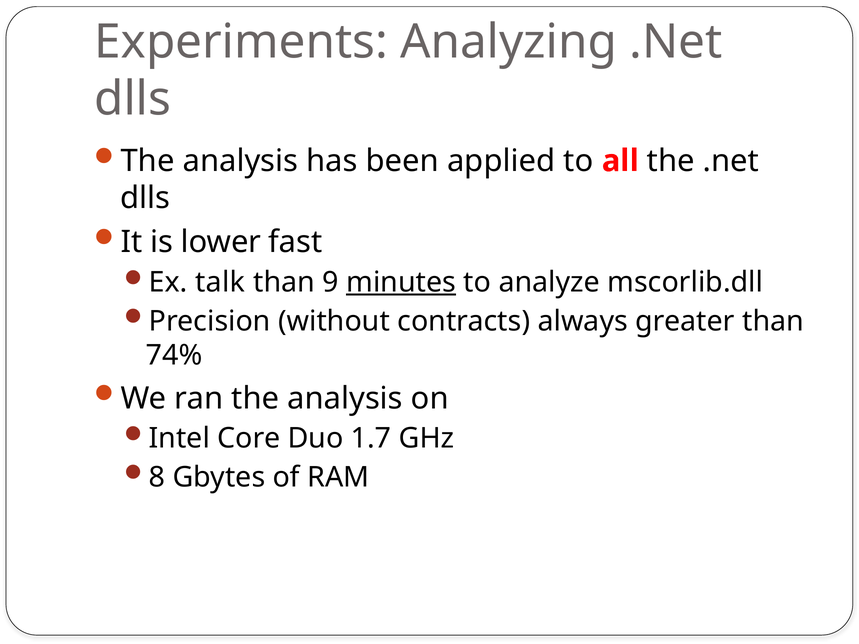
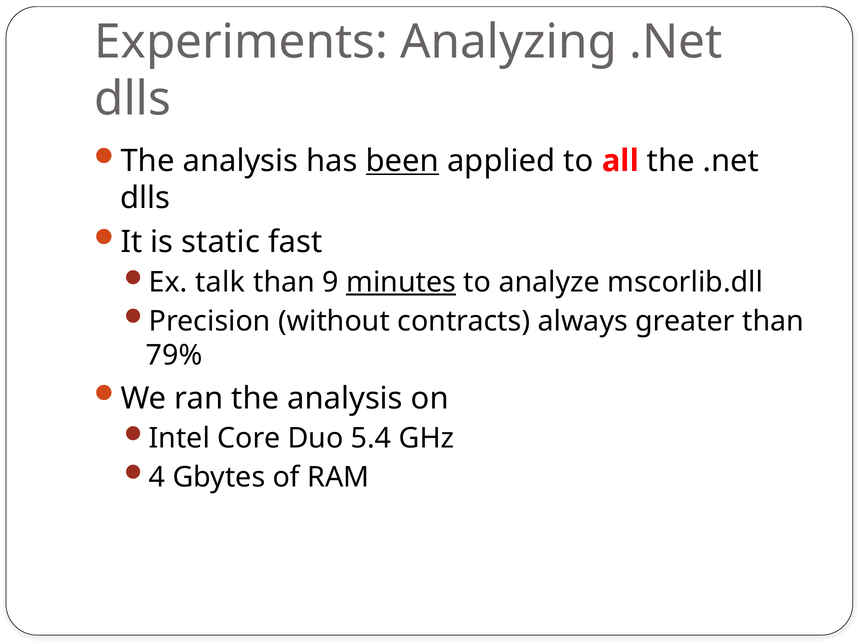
been underline: none -> present
lower: lower -> static
74%: 74% -> 79%
1.7: 1.7 -> 5.4
8: 8 -> 4
